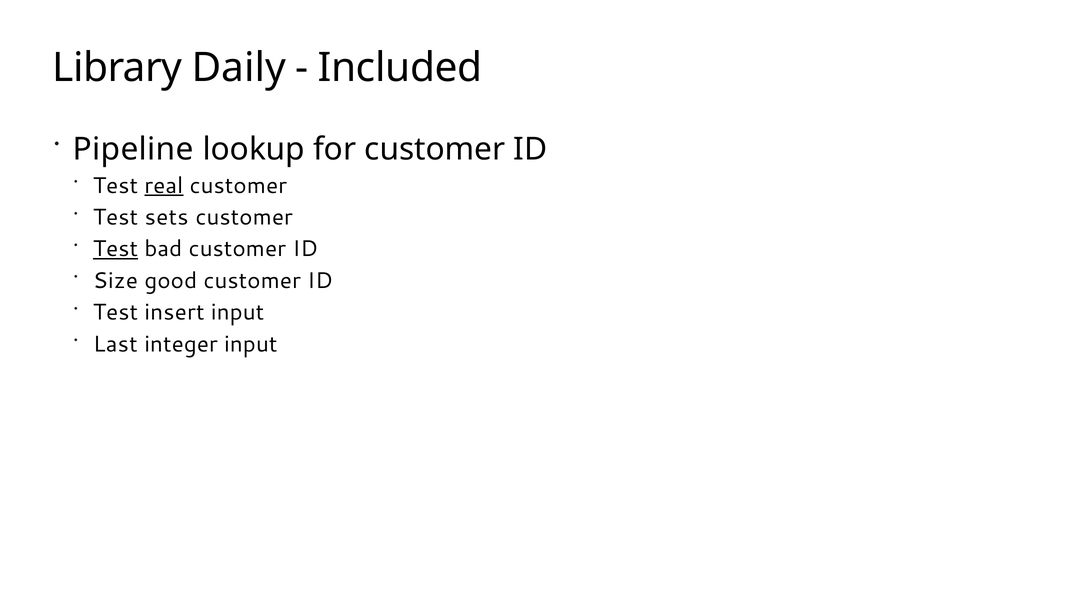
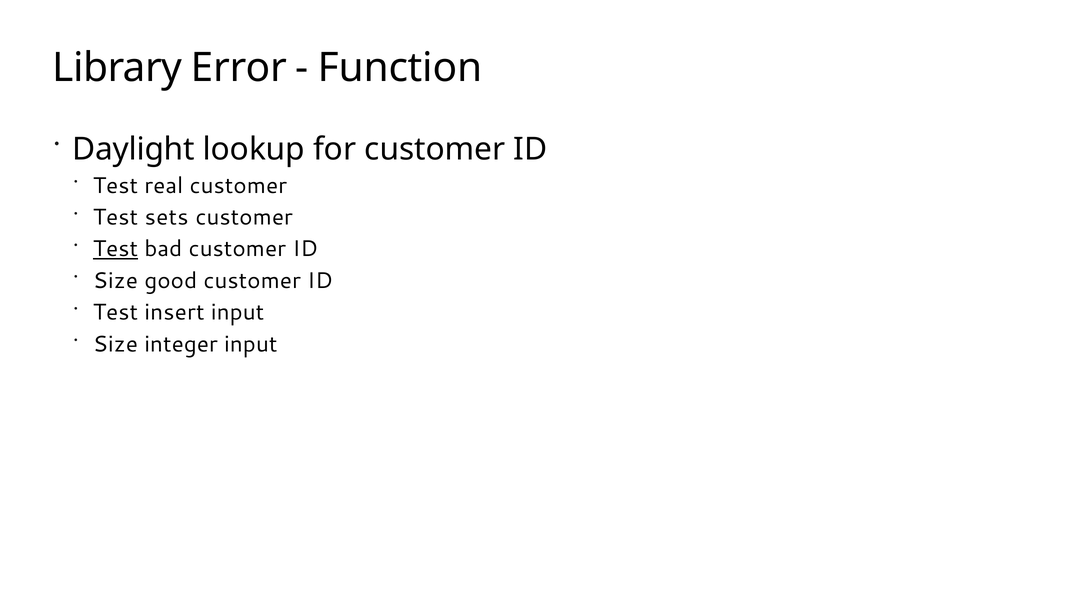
Daily: Daily -> Error
Included: Included -> Function
Pipeline: Pipeline -> Daylight
real underline: present -> none
Last at (115, 344): Last -> Size
